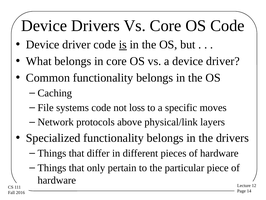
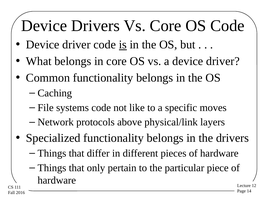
loss: loss -> like
